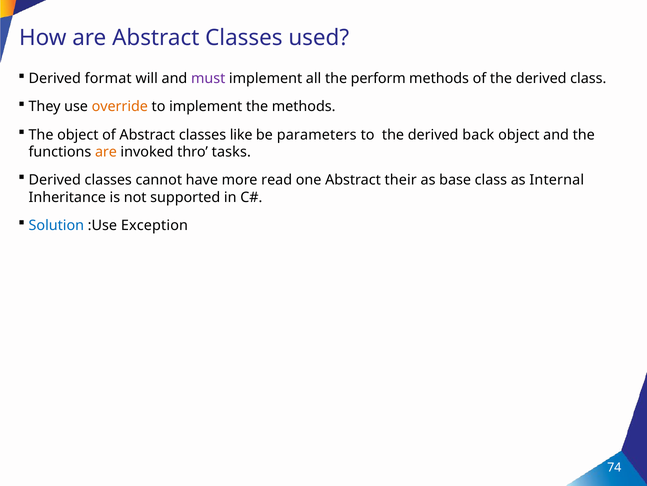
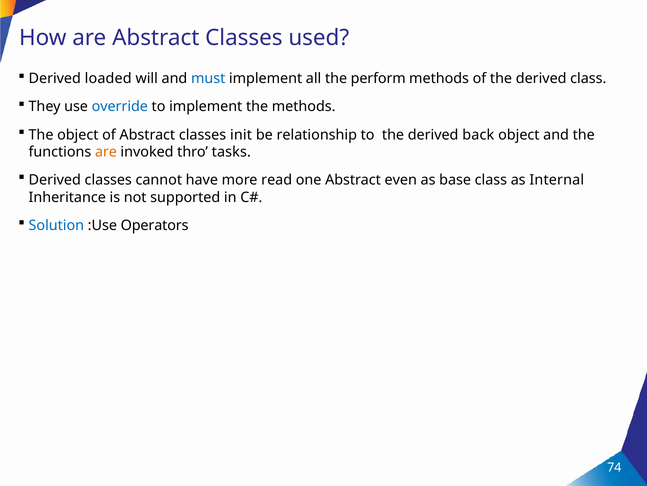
format: format -> loaded
must colour: purple -> blue
override colour: orange -> blue
like: like -> init
parameters: parameters -> relationship
their: their -> even
Exception: Exception -> Operators
